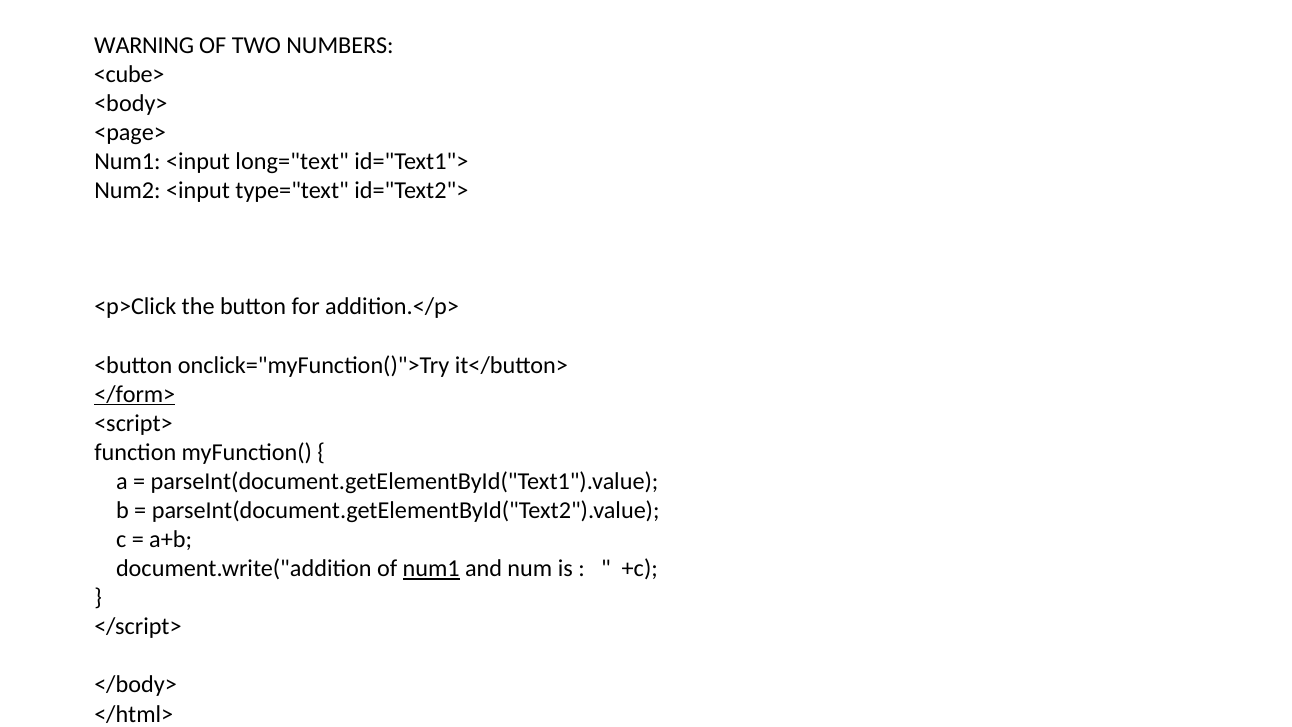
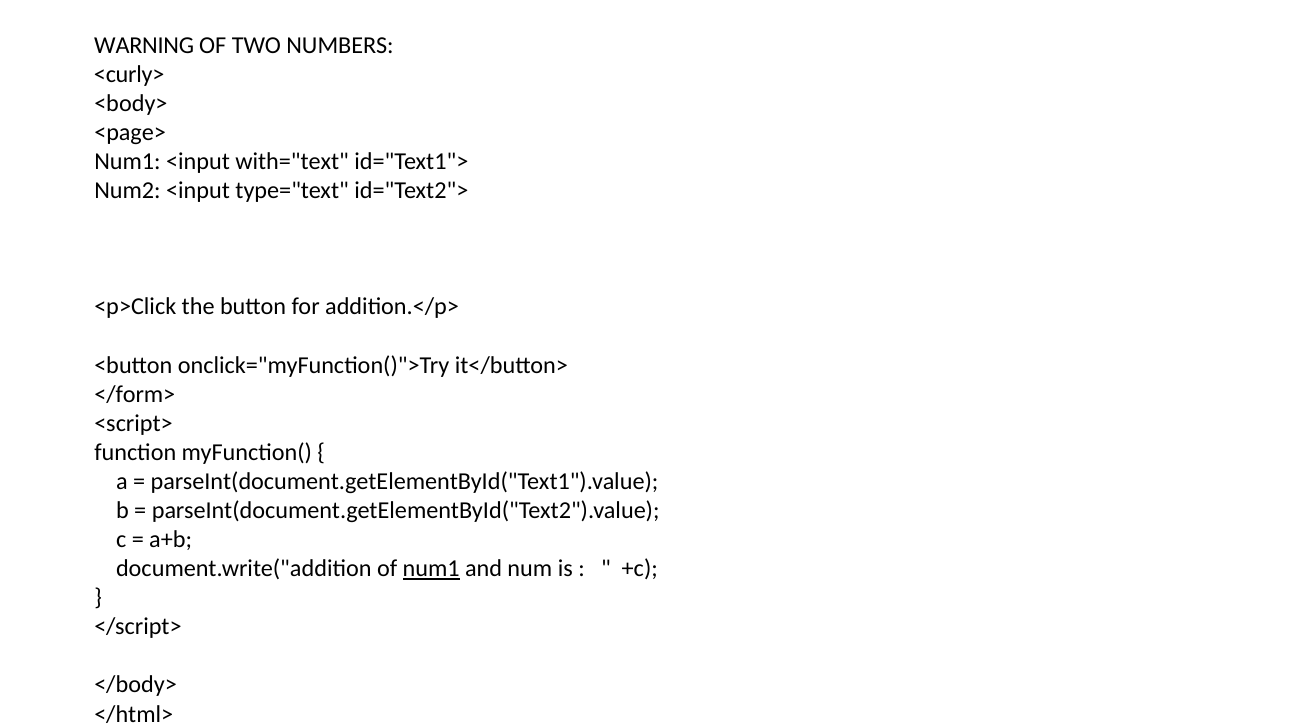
<cube>: <cube> -> <curly>
long="text: long="text -> with="text
</form> underline: present -> none
